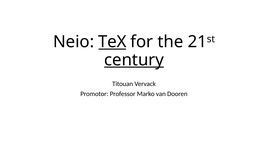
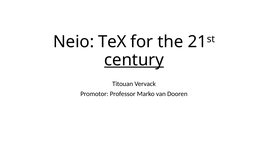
TeX underline: present -> none
